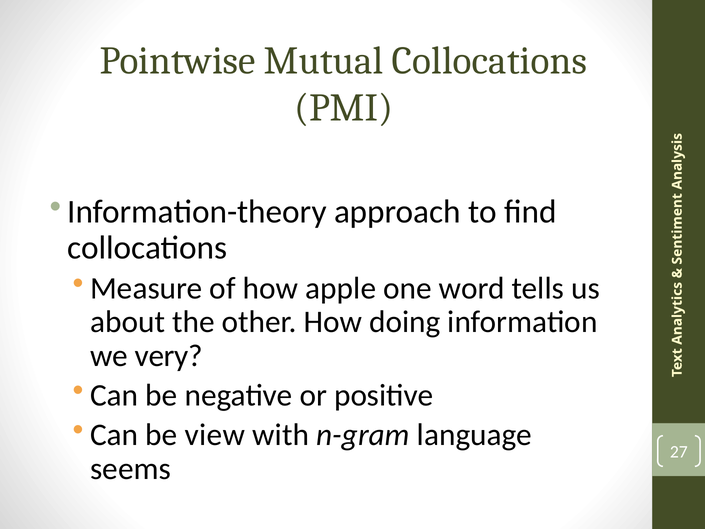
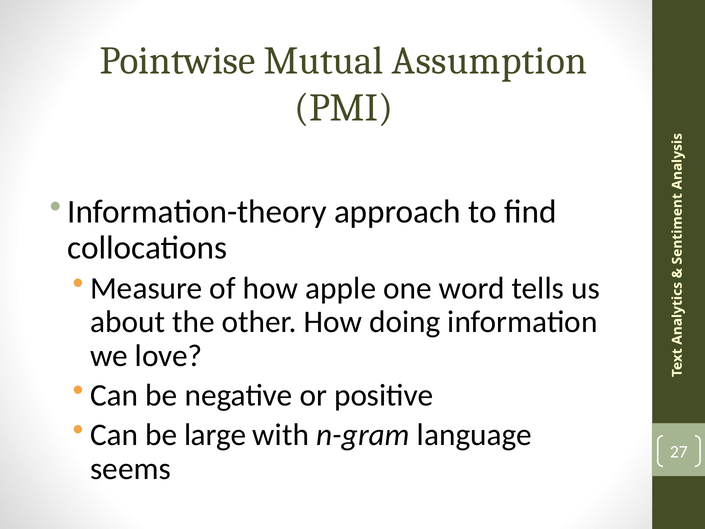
Mutual Collocations: Collocations -> Assumption
very: very -> love
view: view -> large
